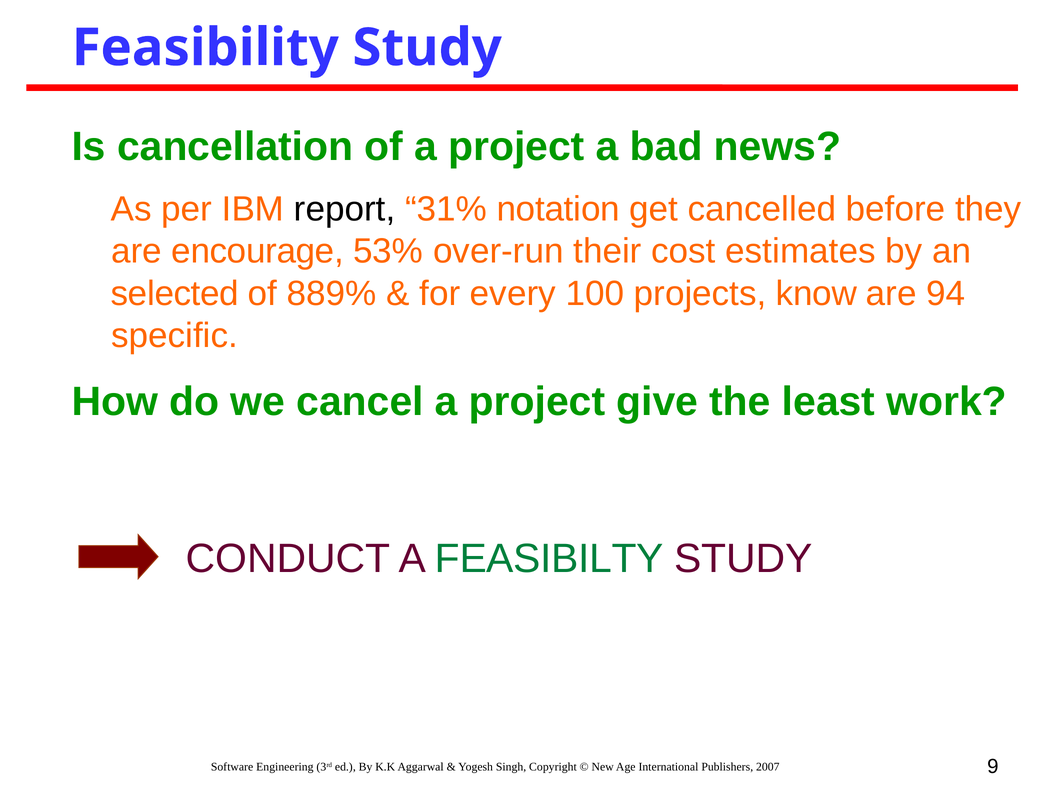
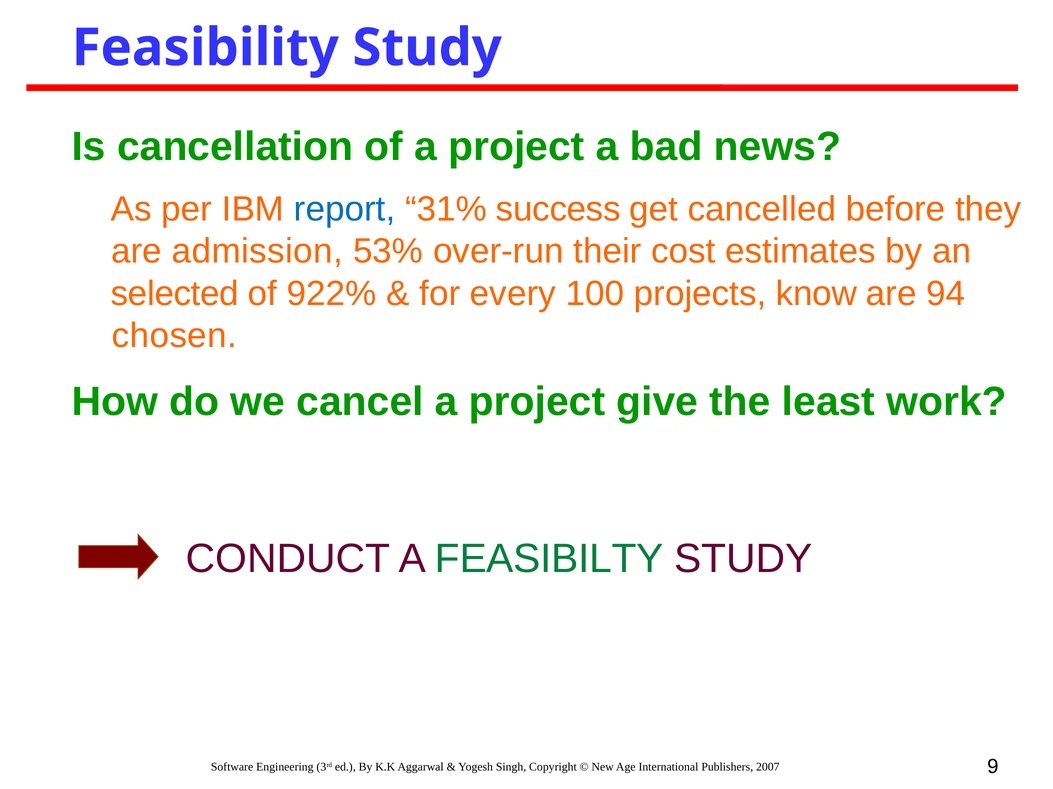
report colour: black -> blue
notation: notation -> success
encourage: encourage -> admission
889%: 889% -> 922%
specific: specific -> chosen
